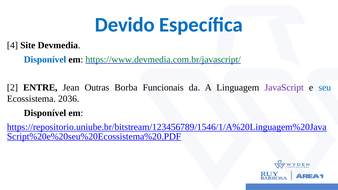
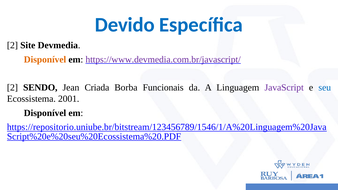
4 at (12, 45): 4 -> 2
Disponível at (45, 59) colour: blue -> orange
https://www.devmedia.com.br/javascript/ colour: green -> purple
ENTRE: ENTRE -> SENDO
Outras: Outras -> Criada
2036: 2036 -> 2001
